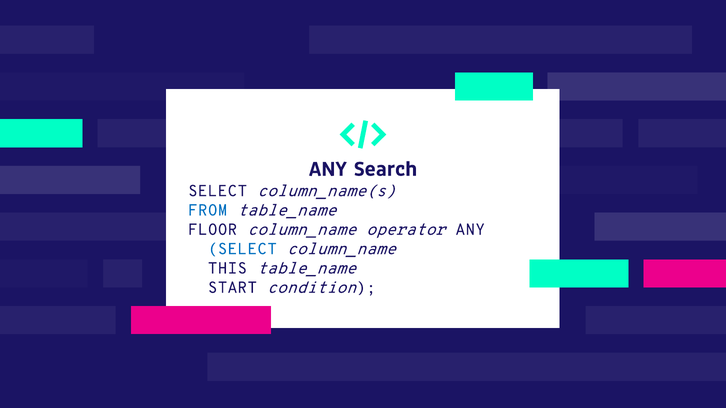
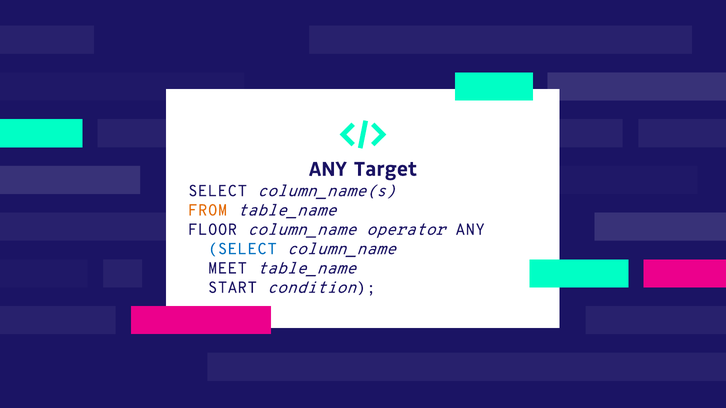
Search: Search -> Target
FROM colour: blue -> orange
THIS: THIS -> MEET
